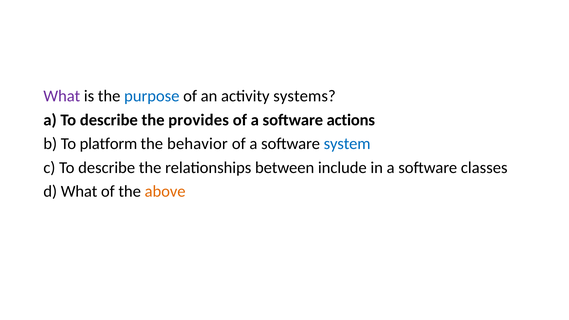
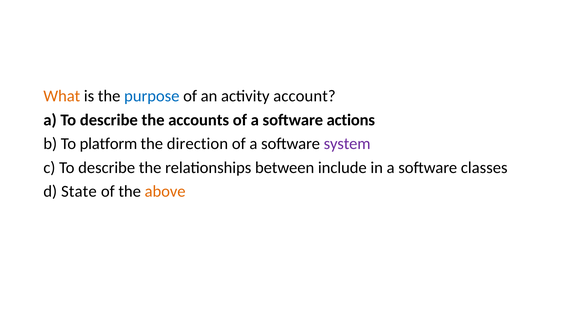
What at (62, 96) colour: purple -> orange
systems: systems -> account
provides: provides -> accounts
behavior: behavior -> direction
system colour: blue -> purple
d What: What -> State
